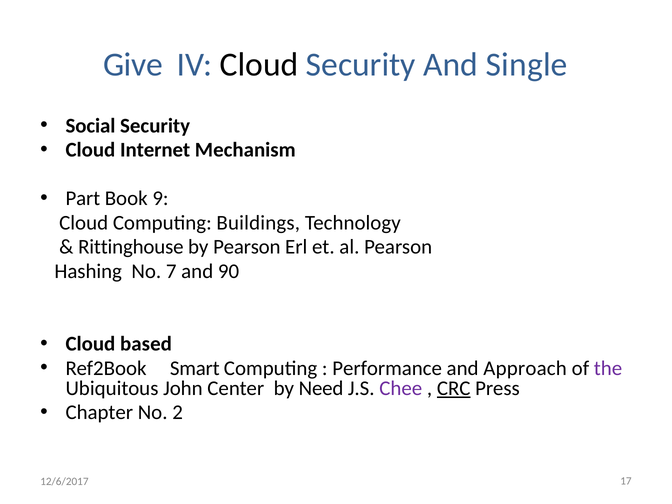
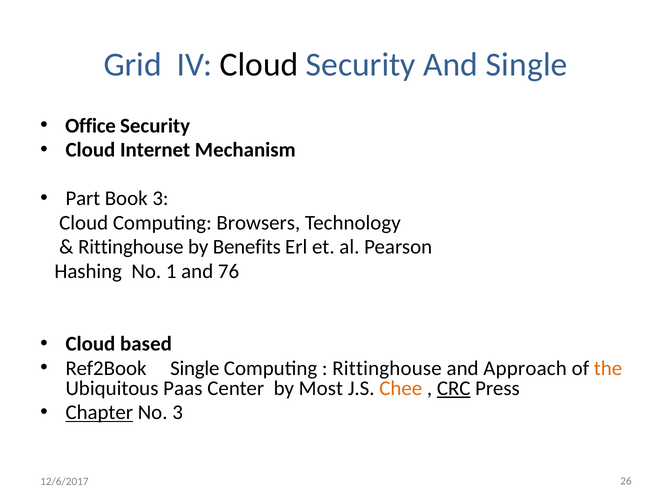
Give: Give -> Grid
Social: Social -> Office
Book 9: 9 -> 3
Buildings: Buildings -> Browsers
by Pearson: Pearson -> Benefits
7: 7 -> 1
90: 90 -> 76
Ref2Book Smart: Smart -> Single
Performance at (387, 368): Performance -> Rittinghouse
the colour: purple -> orange
John: John -> Paas
Need: Need -> Most
Chee colour: purple -> orange
Chapter underline: none -> present
No 2: 2 -> 3
17: 17 -> 26
